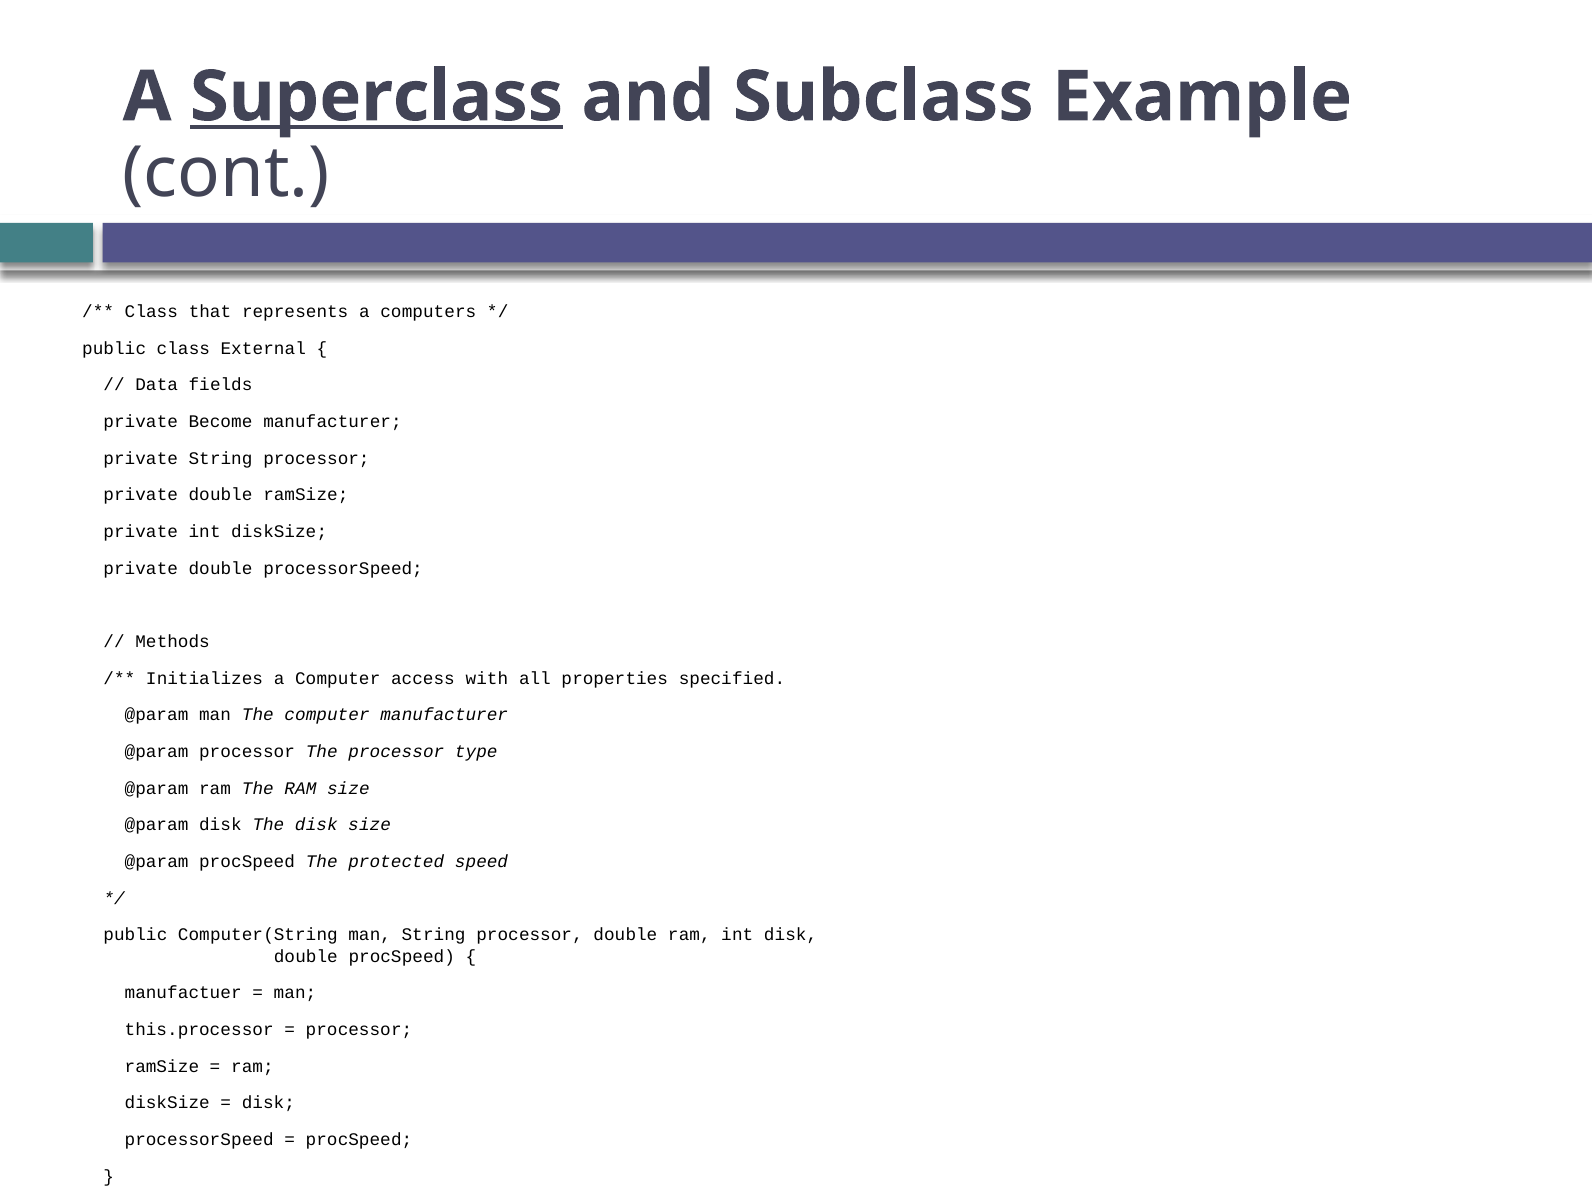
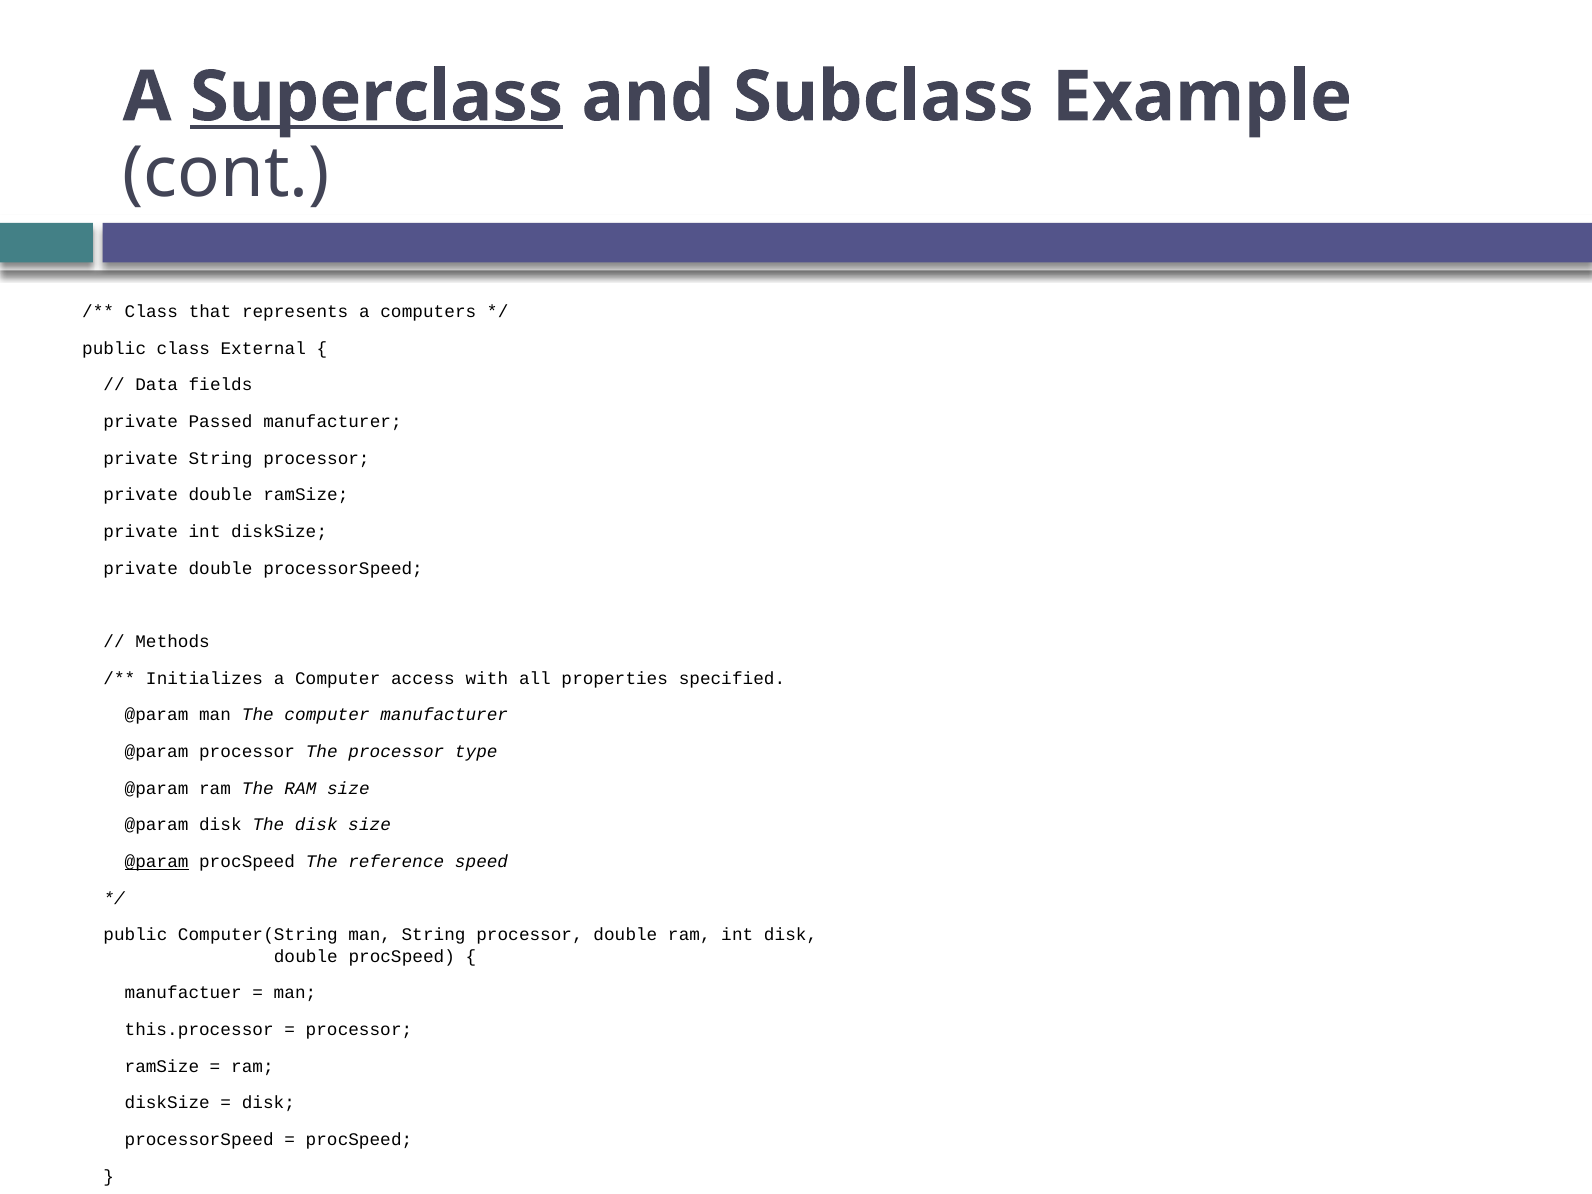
Become: Become -> Passed
@param at (157, 862) underline: none -> present
protected: protected -> reference
